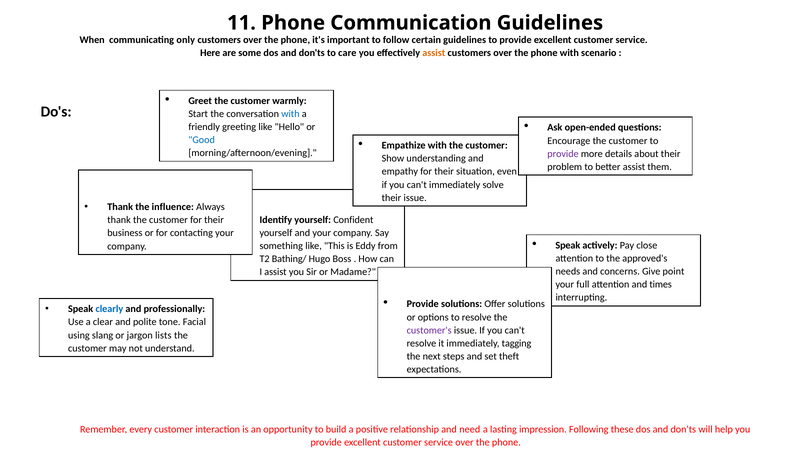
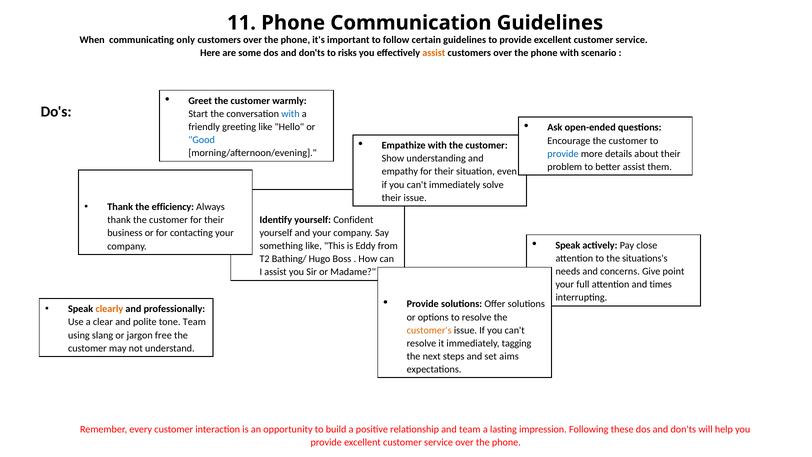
care: care -> risks
provide at (563, 154) colour: purple -> blue
influence: influence -> efficiency
approved's: approved's -> situations's
clearly colour: blue -> orange
tone Facial: Facial -> Team
customer's colour: purple -> orange
lists: lists -> free
theft: theft -> aims
and need: need -> team
